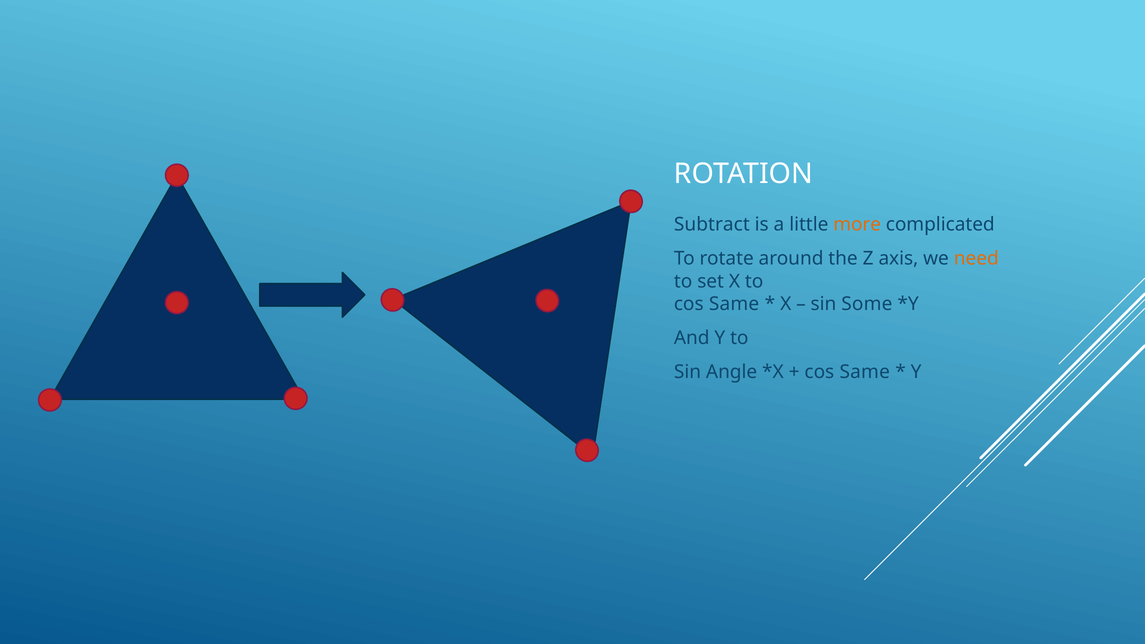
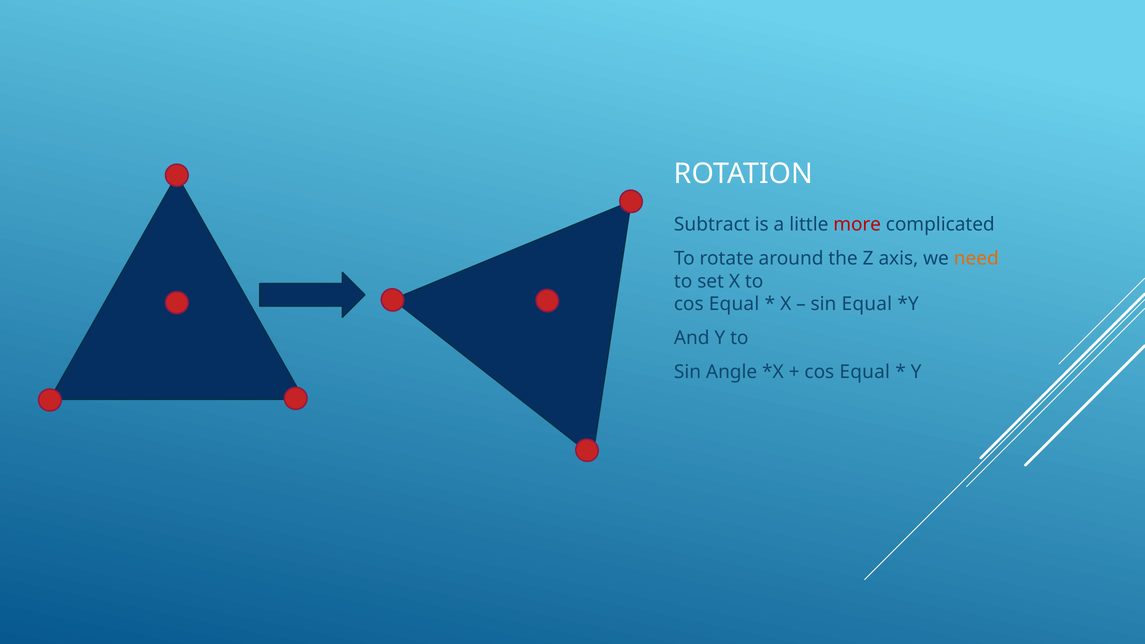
more colour: orange -> red
Same at (734, 304): Same -> Equal
sin Some: Some -> Equal
Same at (865, 372): Same -> Equal
